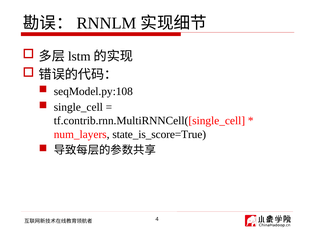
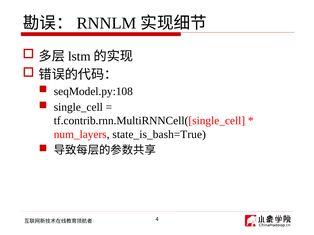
state_is_score=True: state_is_score=True -> state_is_bash=True
